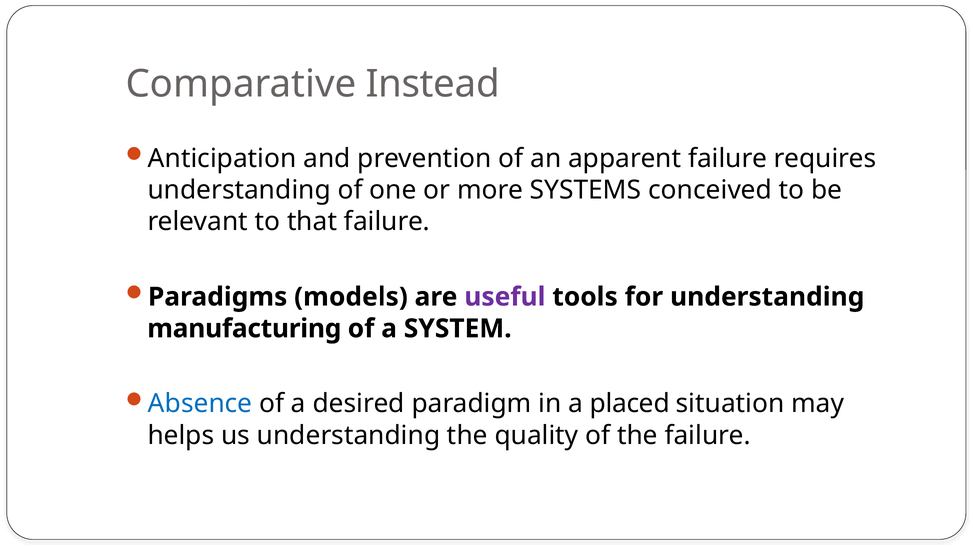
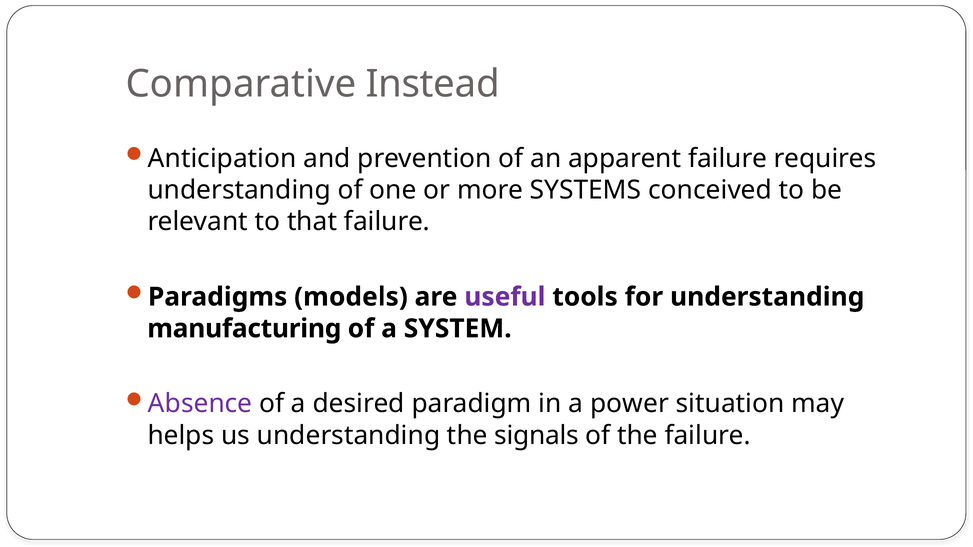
Absence colour: blue -> purple
placed: placed -> power
quality: quality -> signals
